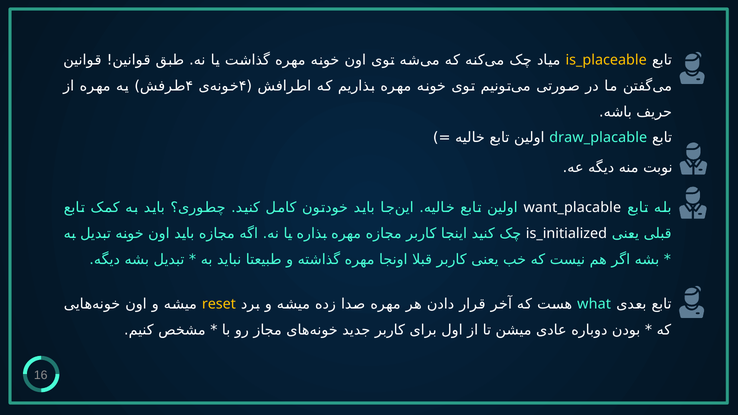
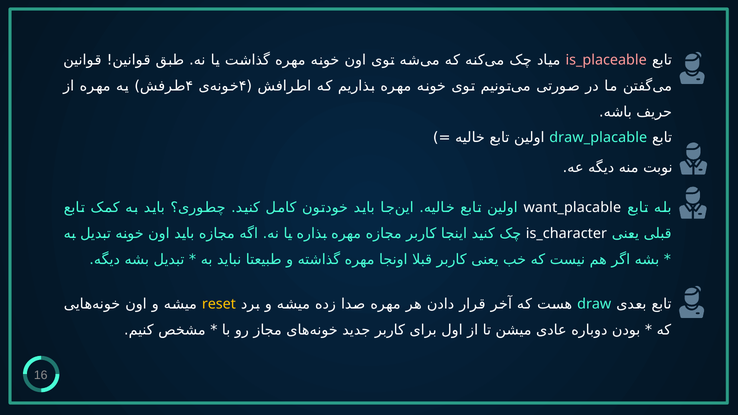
is_placeable colour: yellow -> pink
is_initialized: is_initialized -> is_character
what: what -> draw
